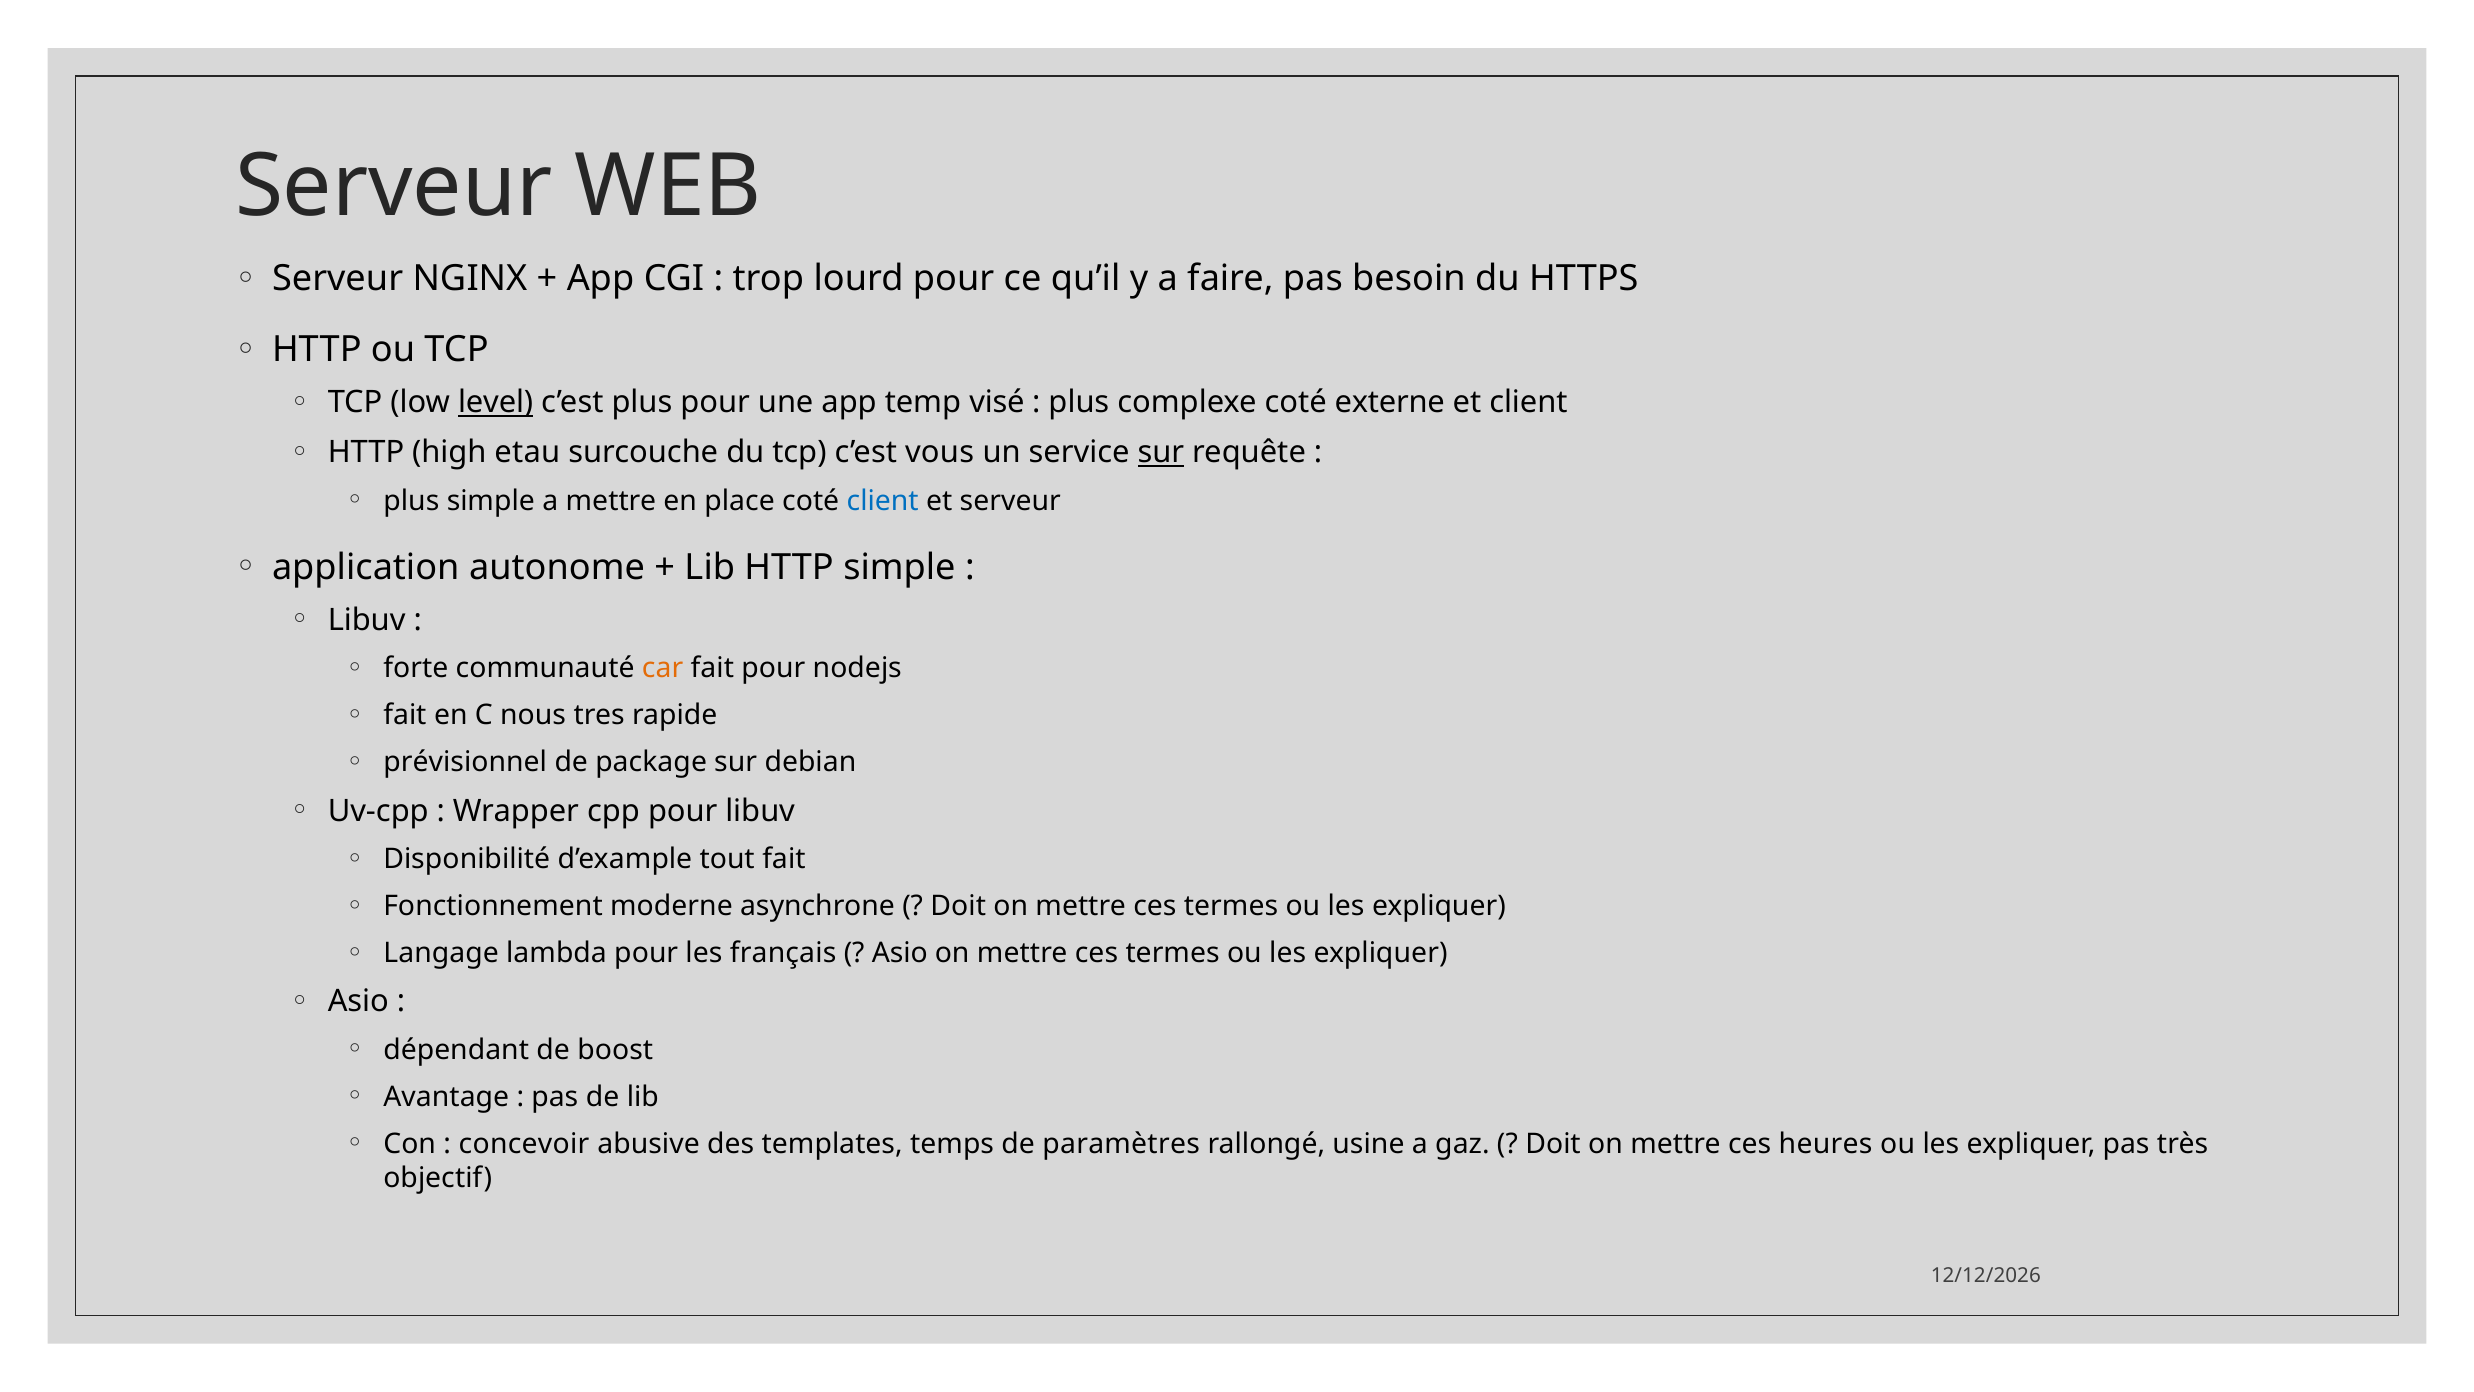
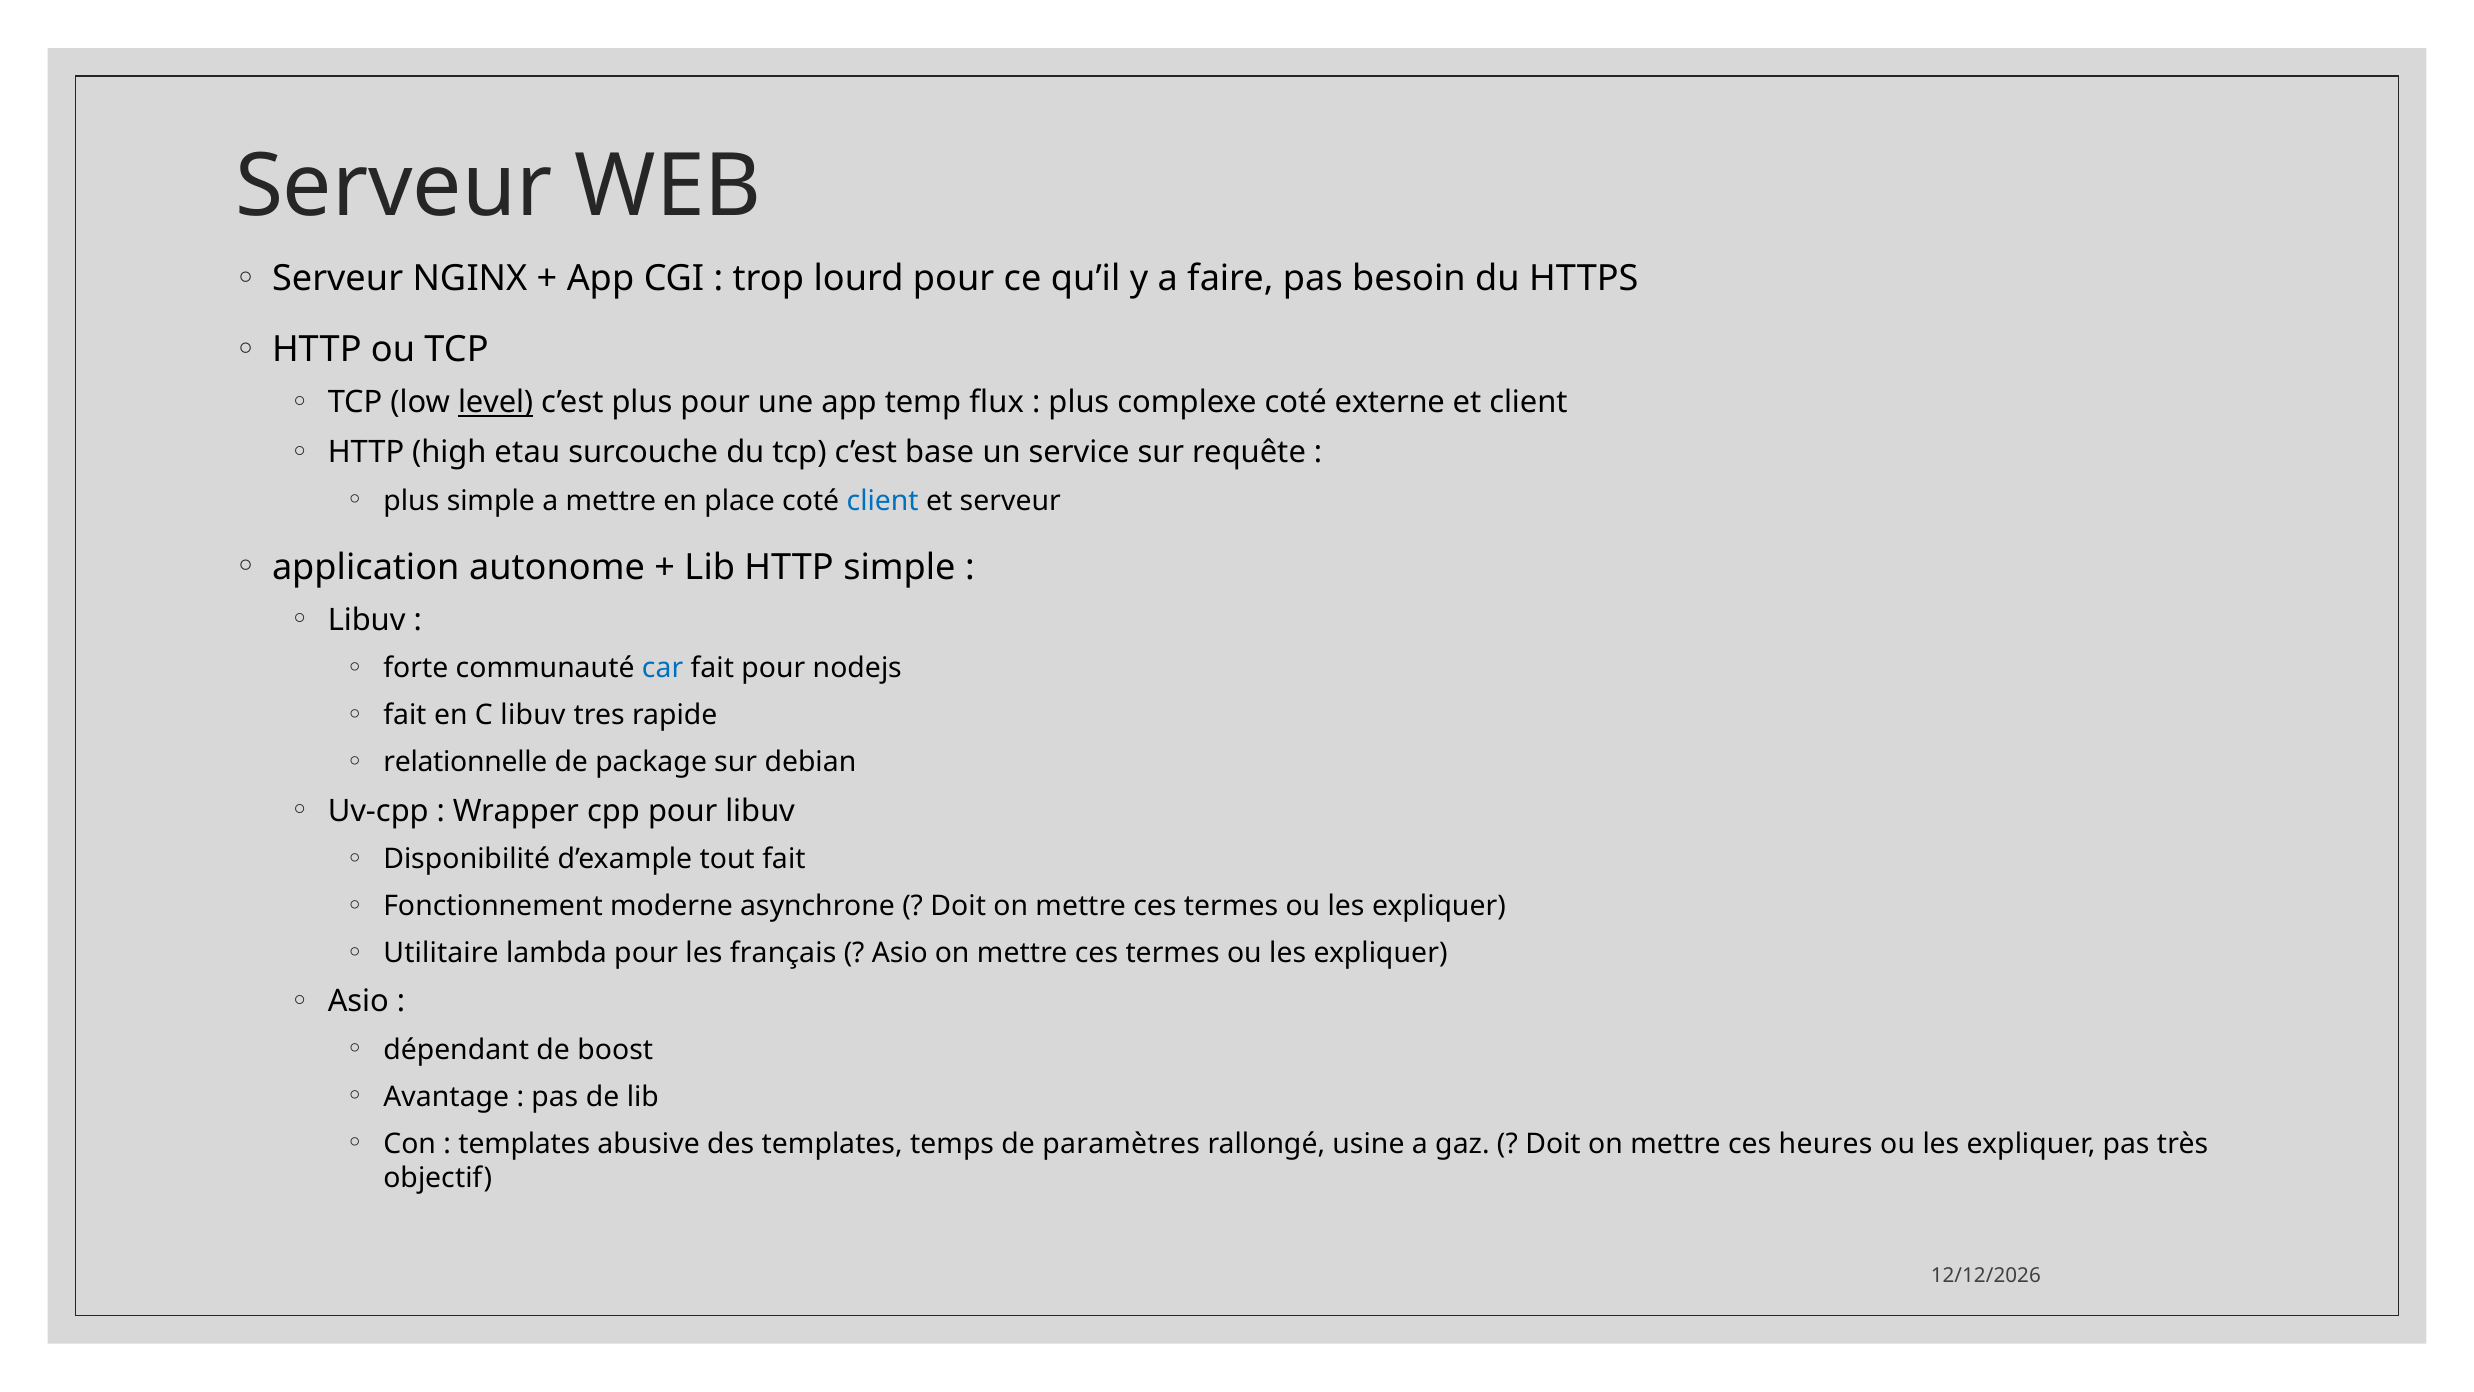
visé: visé -> flux
vous: vous -> base
sur at (1161, 452) underline: present -> none
car colour: orange -> blue
C nous: nous -> libuv
prévisionnel: prévisionnel -> relationnelle
Langage: Langage -> Utilitaire
concevoir at (524, 1143): concevoir -> templates
